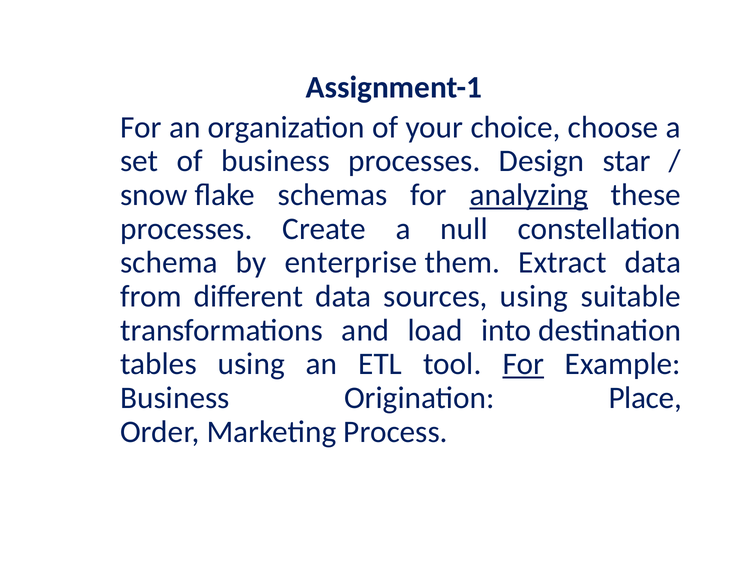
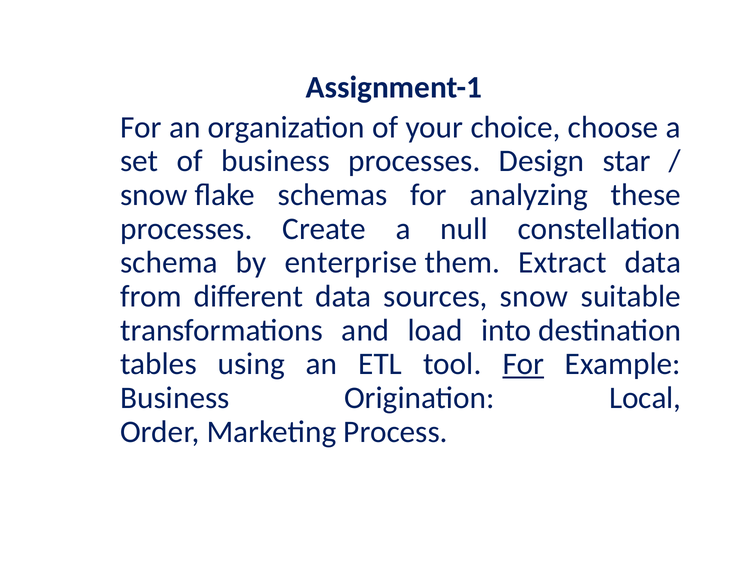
analyzing underline: present -> none
sources using: using -> snow
Place: Place -> Local
